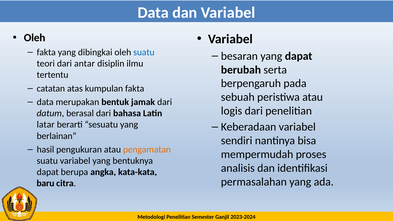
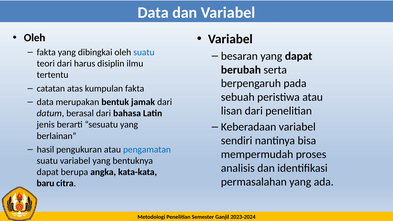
antar: antar -> harus
logis: logis -> lisan
latar: latar -> jenis
pengamatan colour: orange -> blue
